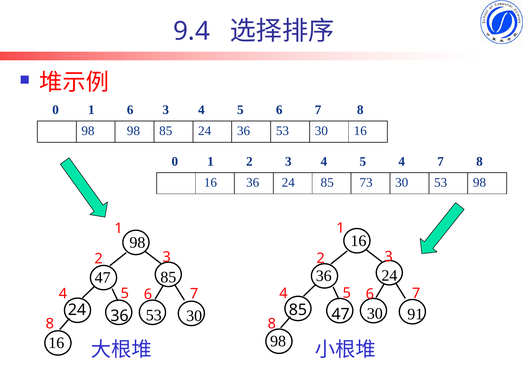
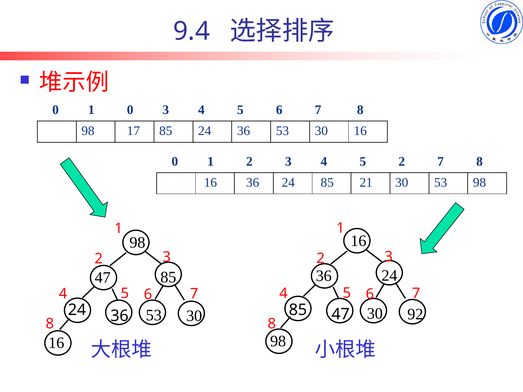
1 6: 6 -> 0
98 98: 98 -> 17
5 4: 4 -> 2
73: 73 -> 21
91: 91 -> 92
